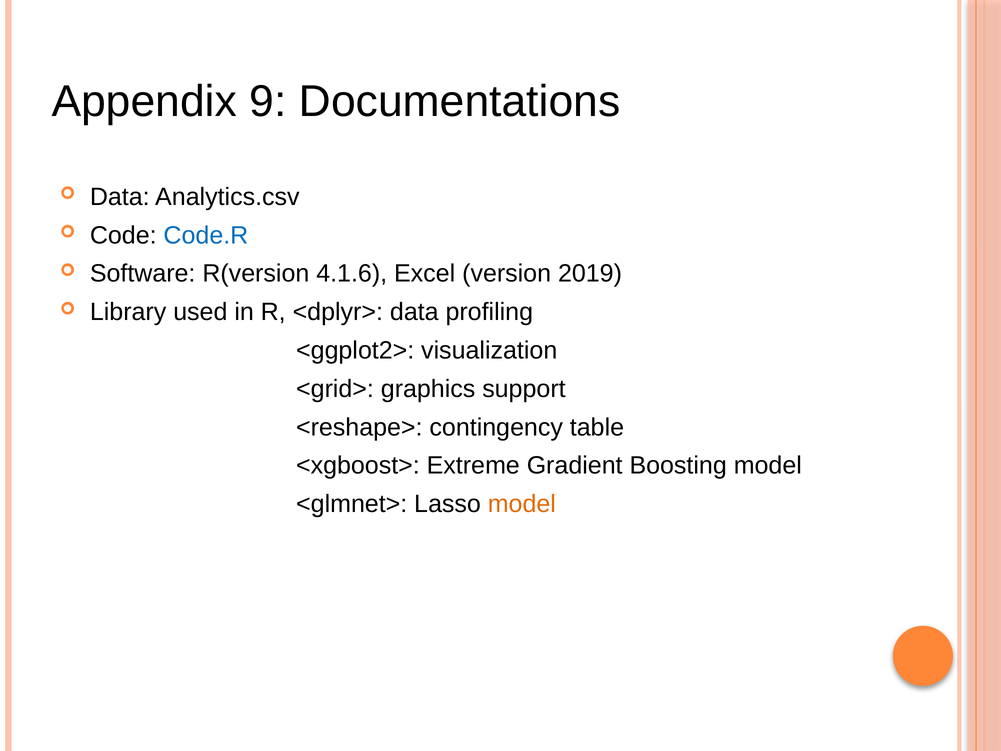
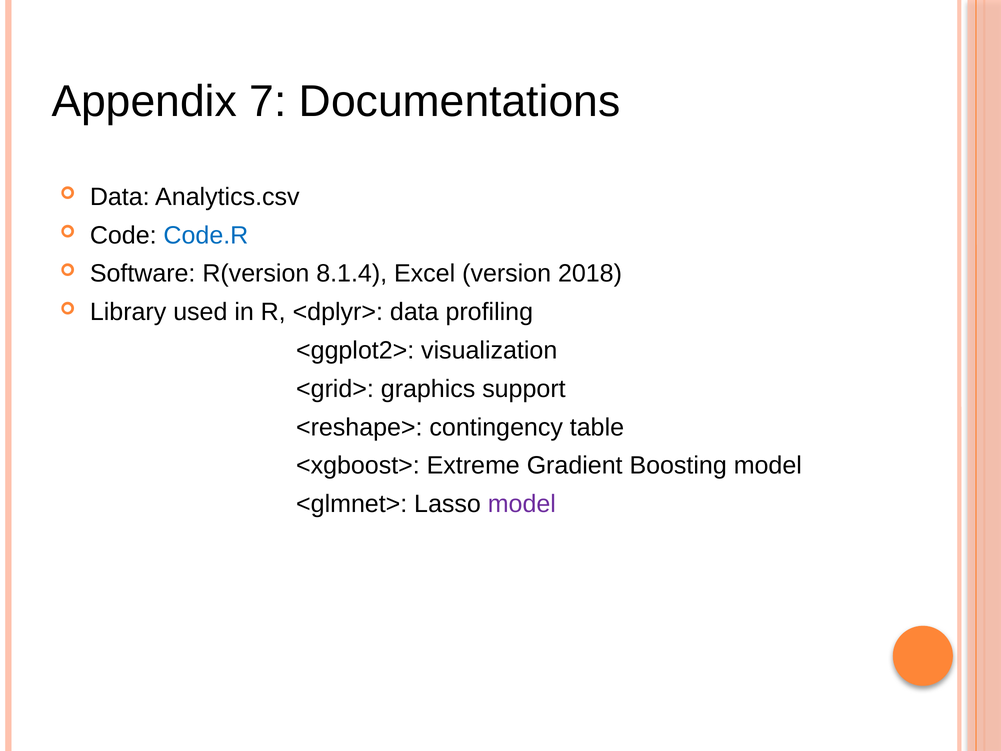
9: 9 -> 7
4.1.6: 4.1.6 -> 8.1.4
2019: 2019 -> 2018
model at (522, 504) colour: orange -> purple
